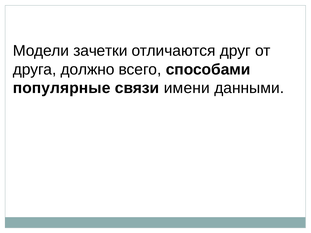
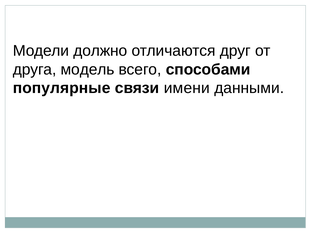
зачетки: зачетки -> должно
должно: должно -> модель
